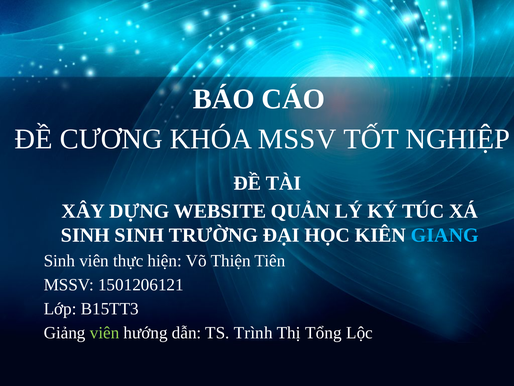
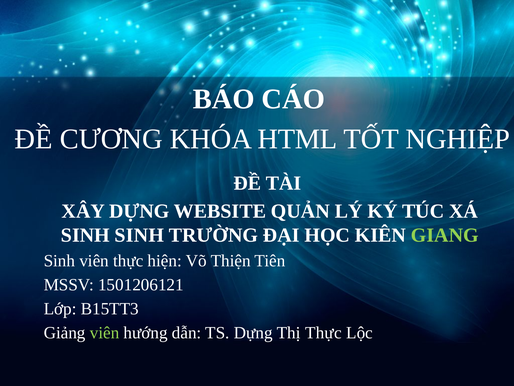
KHÓA MSSV: MSSV -> HTML
GIANG colour: light blue -> light green
TS Trình: Trình -> Dựng
Thị Tổng: Tổng -> Thực
